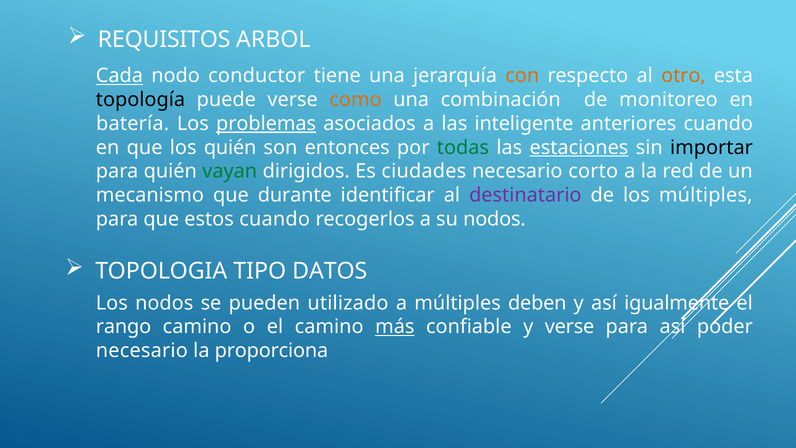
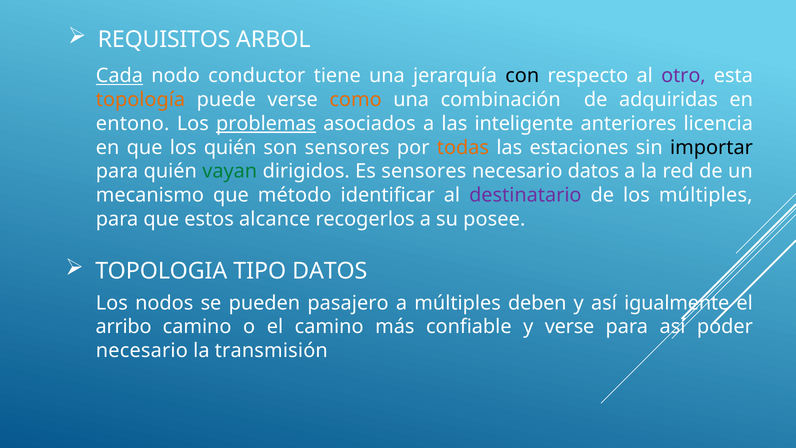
con colour: orange -> black
otro colour: orange -> purple
topología colour: black -> orange
monitoreo: monitoreo -> adquiridas
batería: batería -> entono
anteriores cuando: cuando -> licencia
son entonces: entonces -> sensores
todas colour: green -> orange
estaciones underline: present -> none
Es ciudades: ciudades -> sensores
necesario corto: corto -> datos
durante: durante -> método
estos cuando: cuando -> alcance
su nodos: nodos -> posee
utilizado: utilizado -> pasajero
rango: rango -> arribo
más underline: present -> none
proporciona: proporciona -> transmisión
